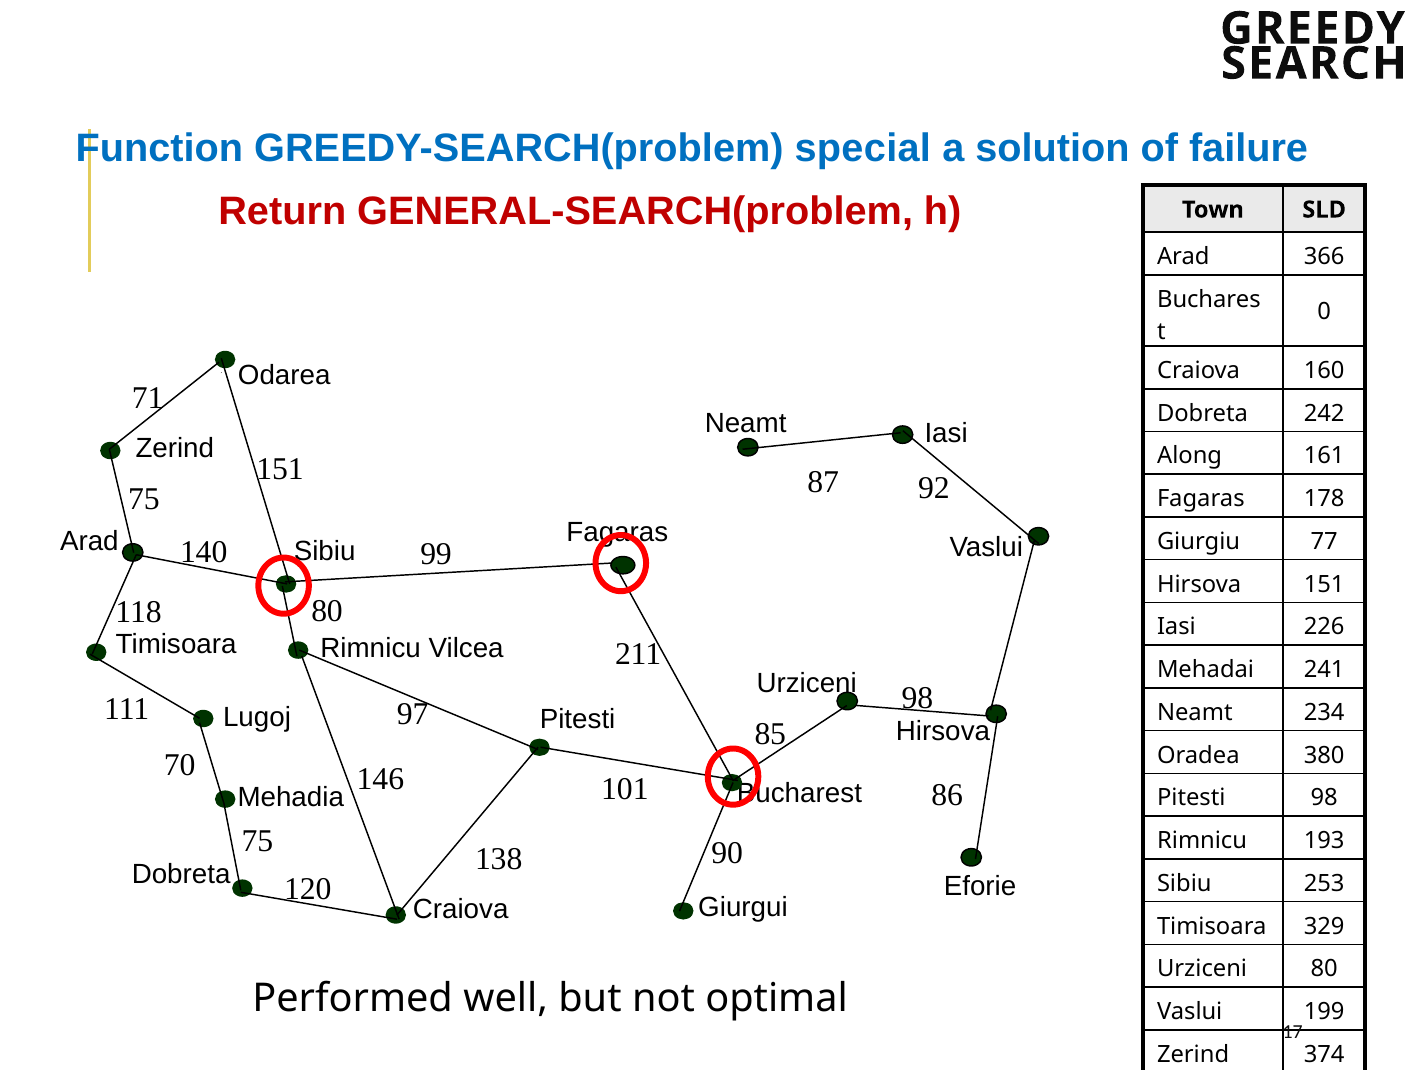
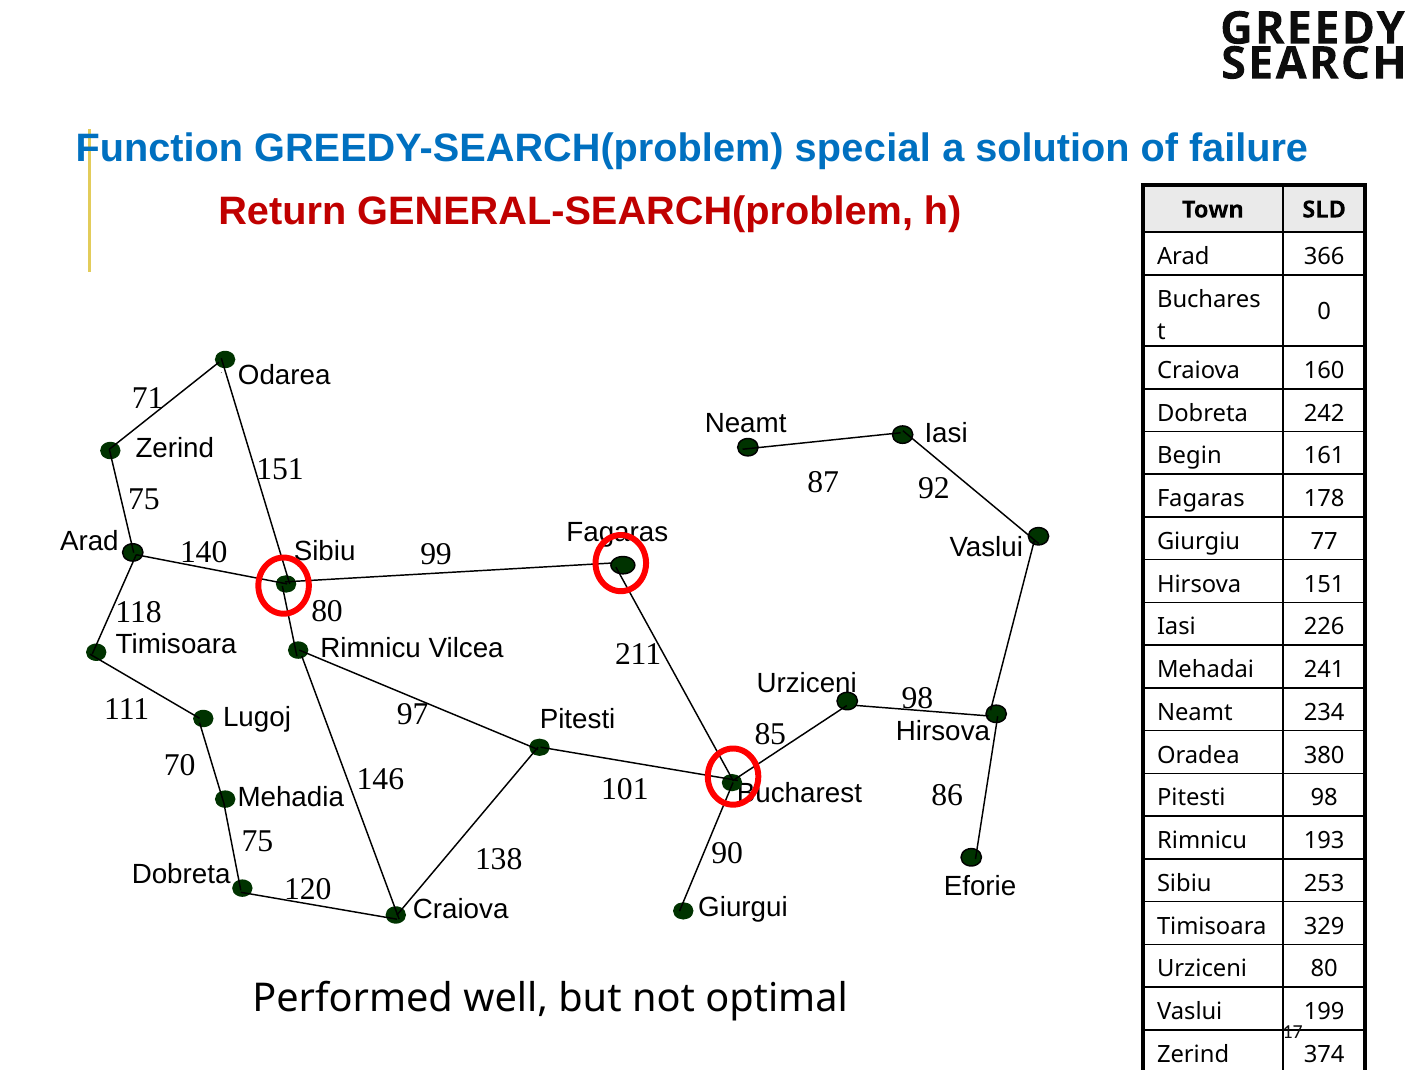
Along: Along -> Begin
